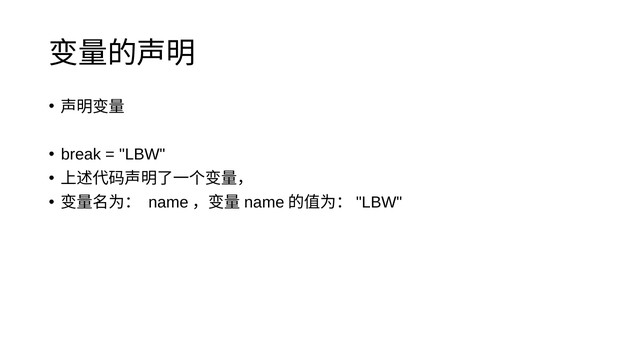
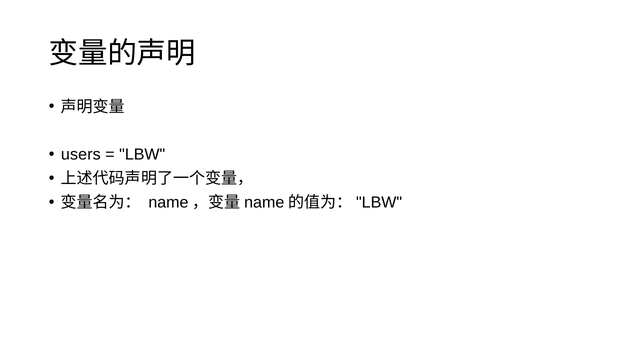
break: break -> users
